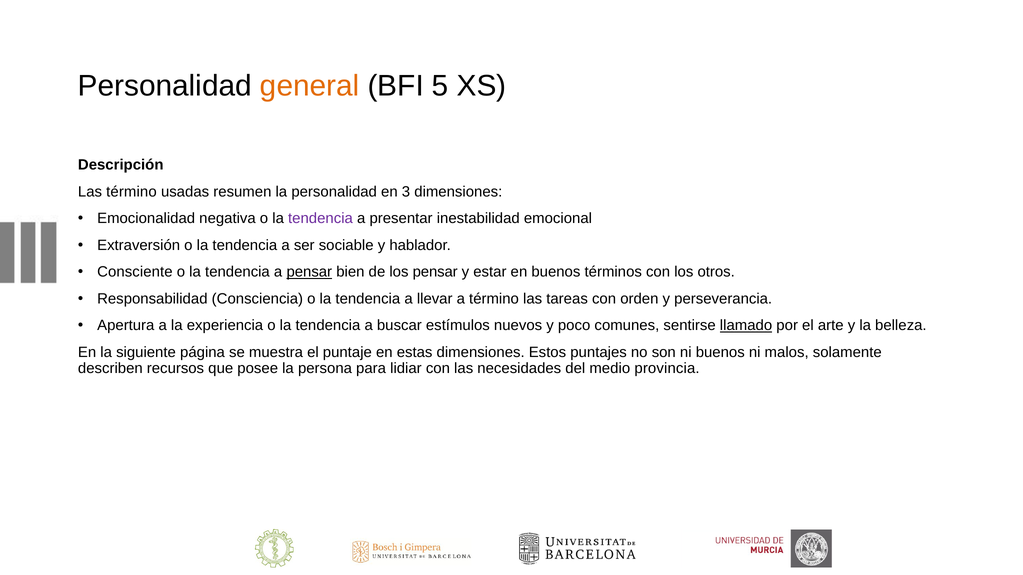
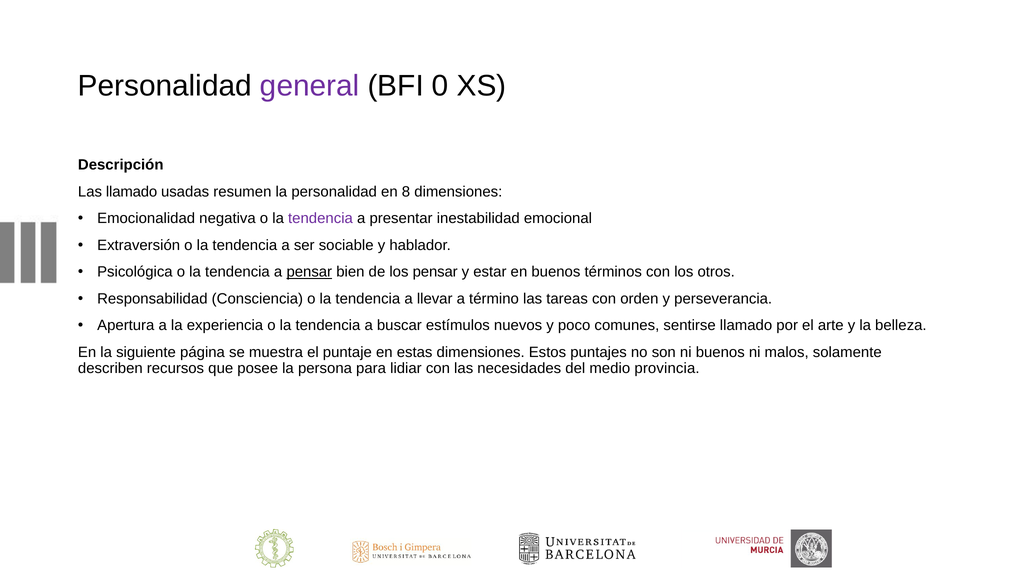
general colour: orange -> purple
5: 5 -> 0
Las término: término -> llamado
3: 3 -> 8
Consciente: Consciente -> Psicológica
llamado at (746, 326) underline: present -> none
